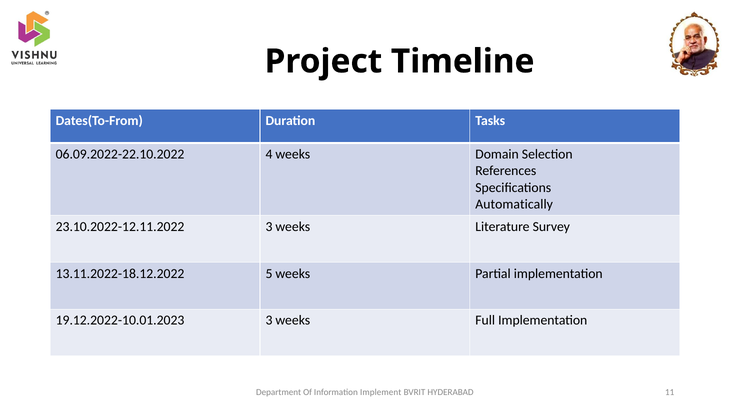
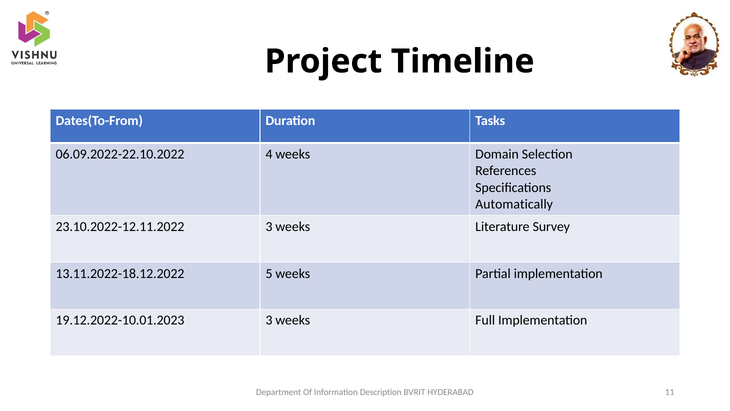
Implement: Implement -> Description
